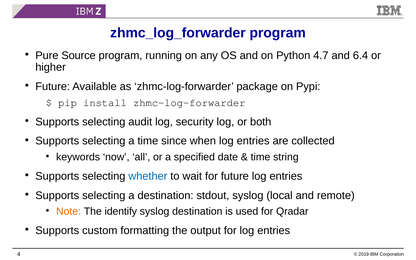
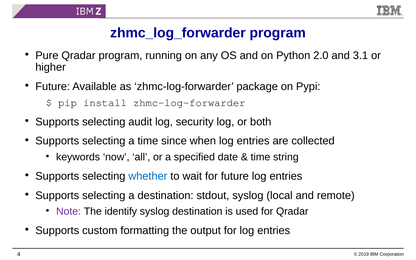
Pure Source: Source -> Qradar
4.7: 4.7 -> 2.0
6.4: 6.4 -> 3.1
Note colour: orange -> purple
